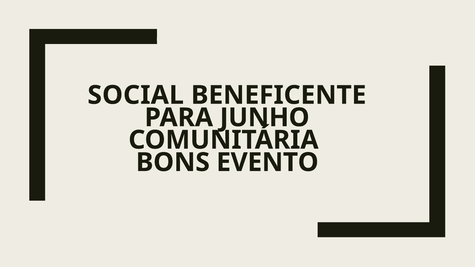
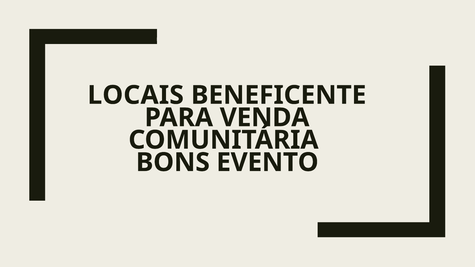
SOCIAL: SOCIAL -> LOCAIS
JUNHO: JUNHO -> VENDA
